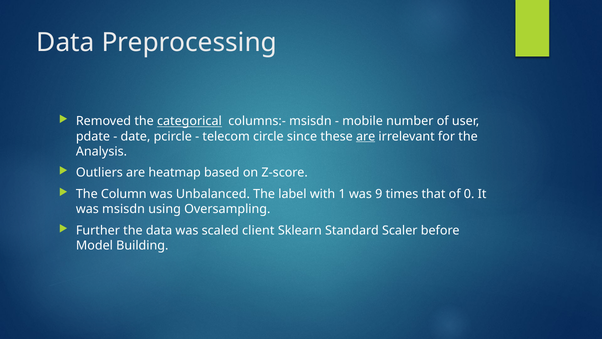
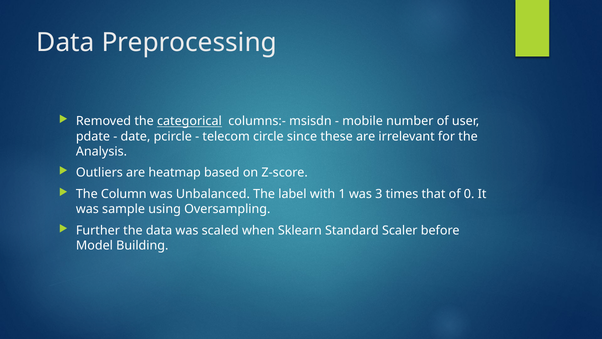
are at (366, 136) underline: present -> none
9: 9 -> 3
was msisdn: msisdn -> sample
client: client -> when
